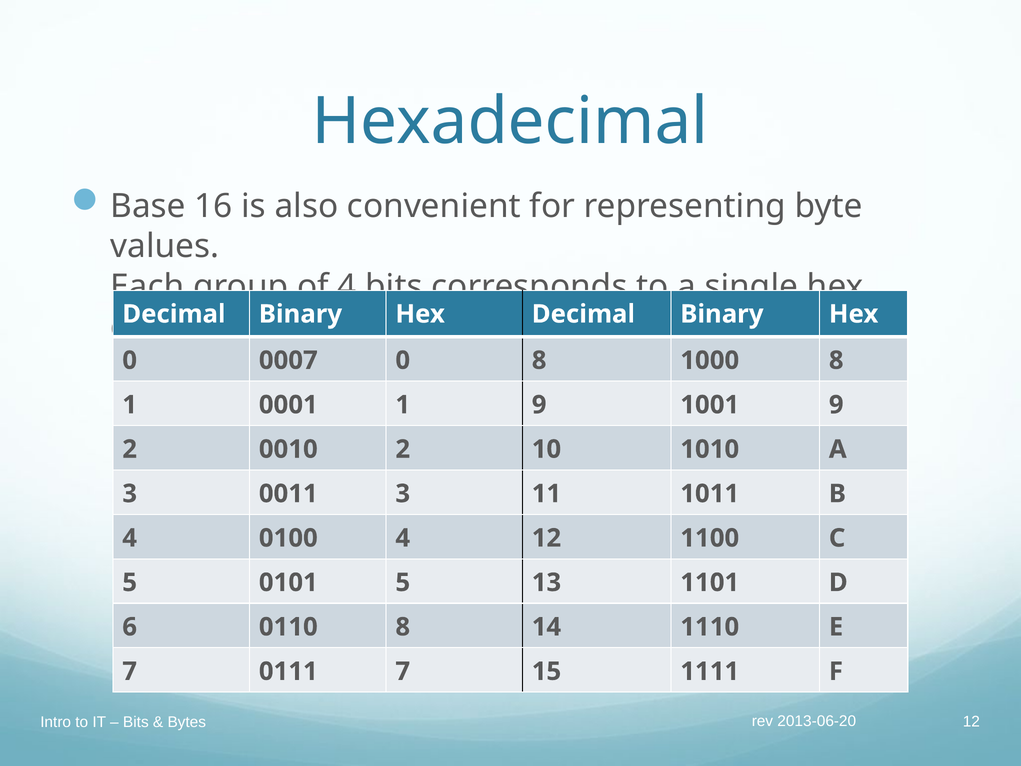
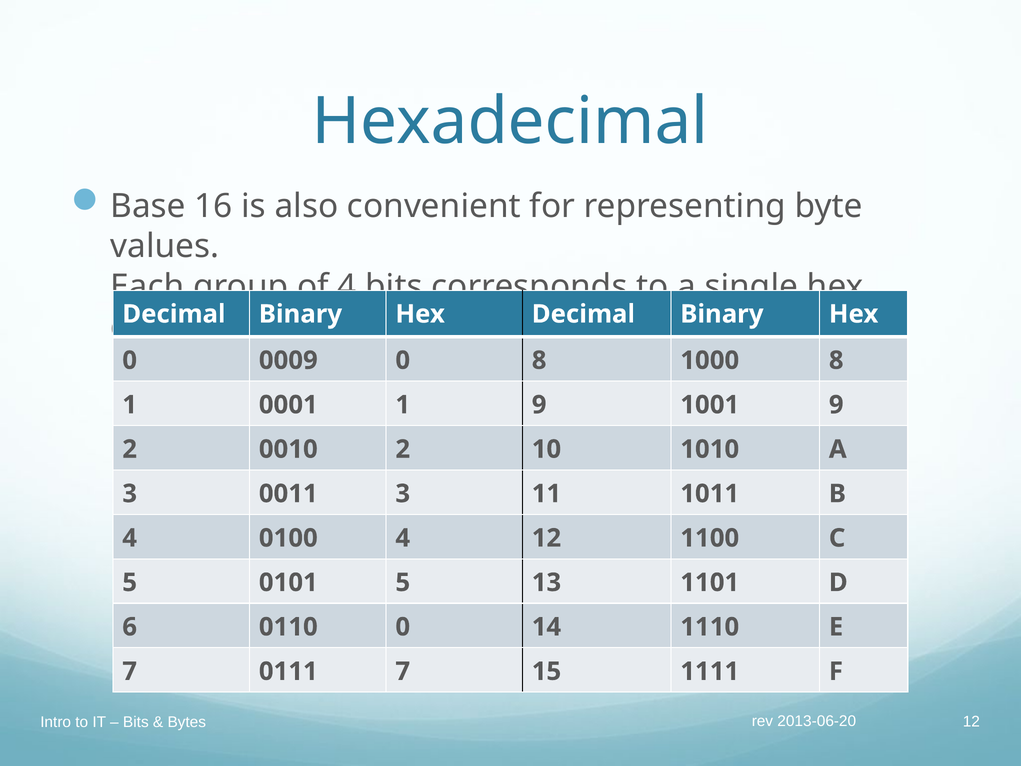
0007: 0007 -> 0009
0110 8: 8 -> 0
